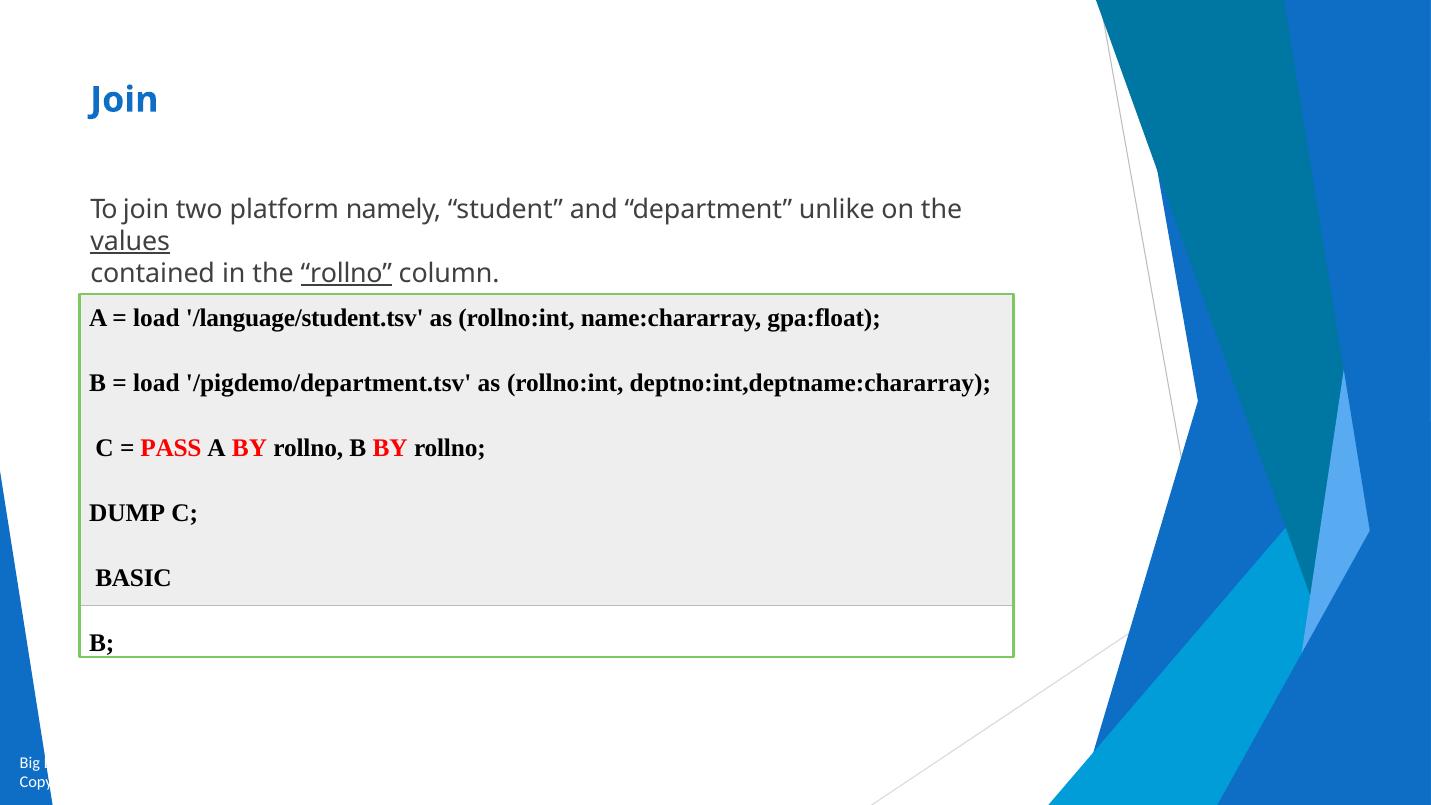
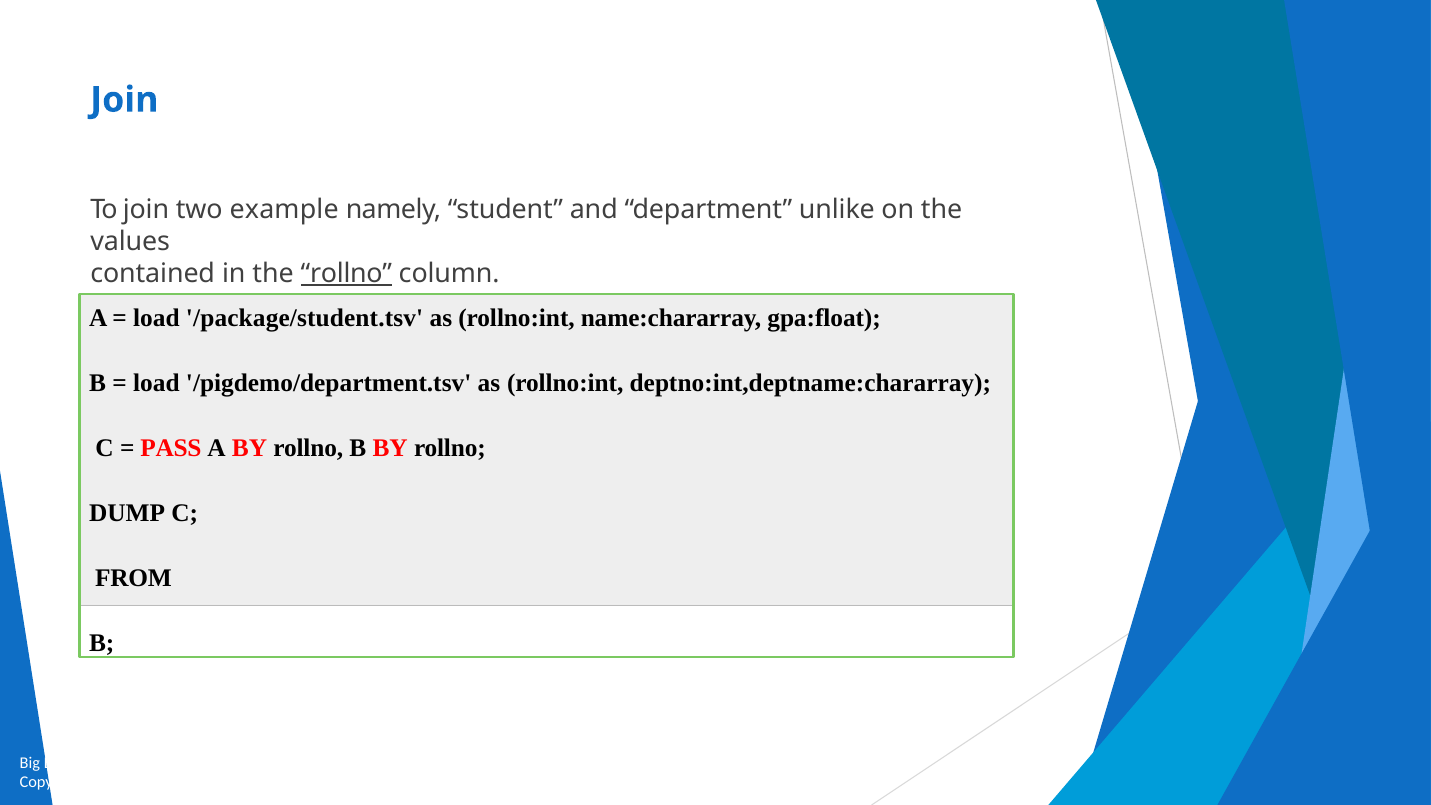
platform: platform -> example
values underline: present -> none
/language/student.tsv: /language/student.tsv -> /package/student.tsv
BASIC: BASIC -> FROM
